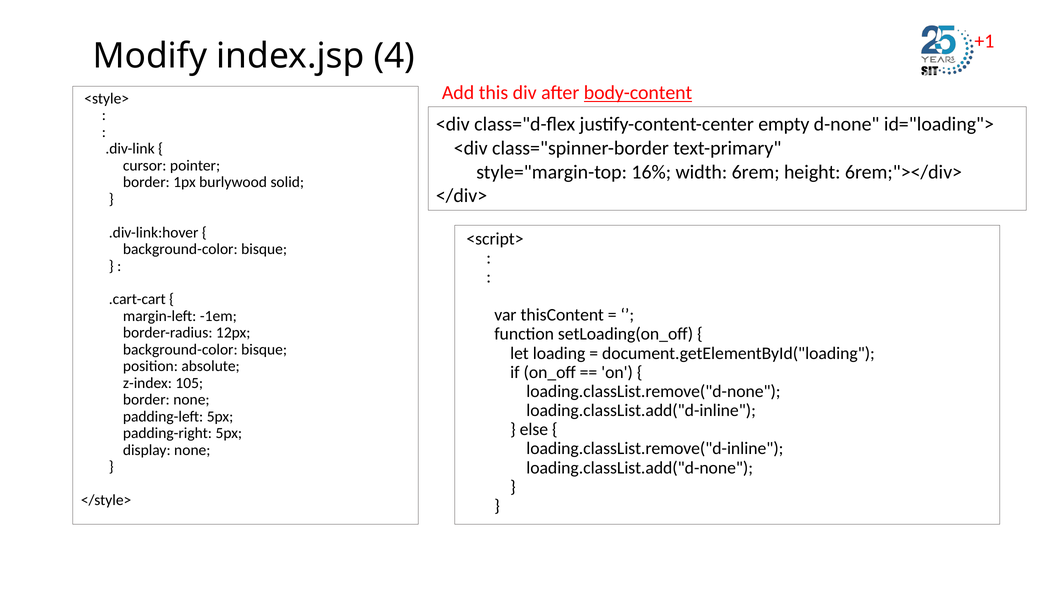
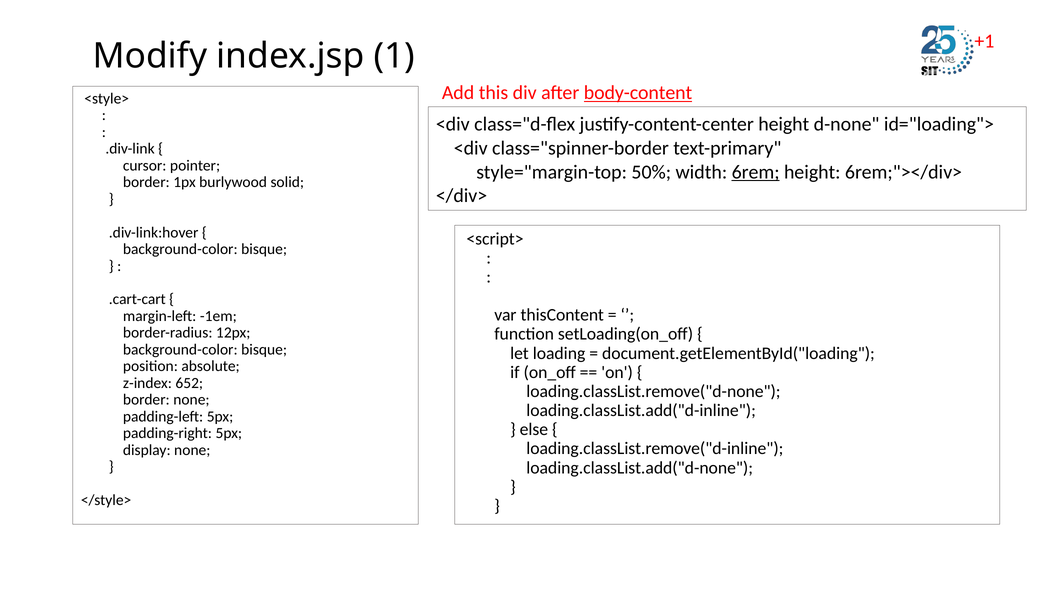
4: 4 -> 1
justify-content-center empty: empty -> height
16%: 16% -> 50%
6rem underline: none -> present
105: 105 -> 652
